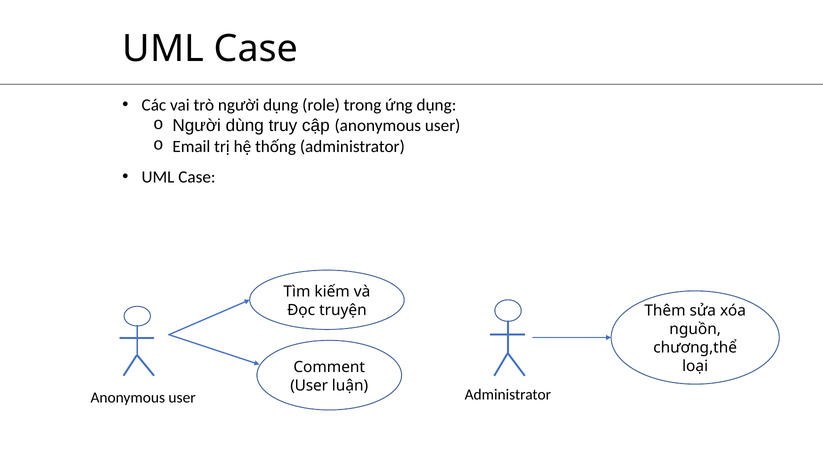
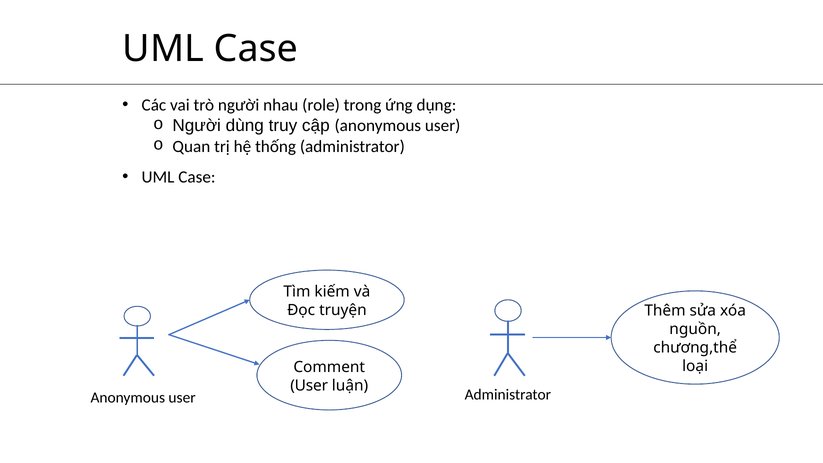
người dụng: dụng -> nhau
Email: Email -> Quan
